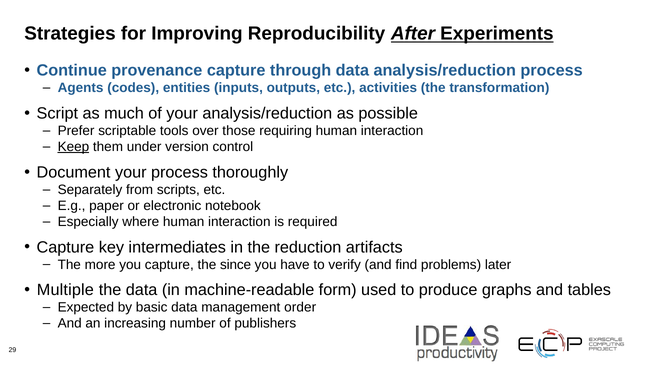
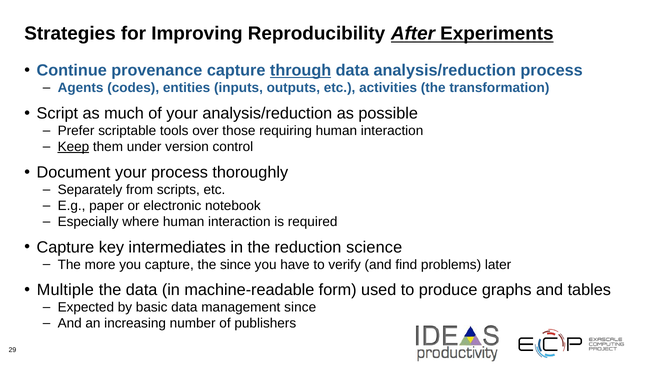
through underline: none -> present
artifacts: artifacts -> science
management order: order -> since
